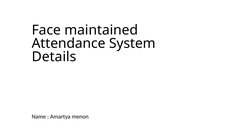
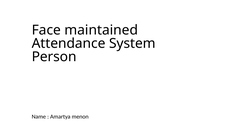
Details: Details -> Person
